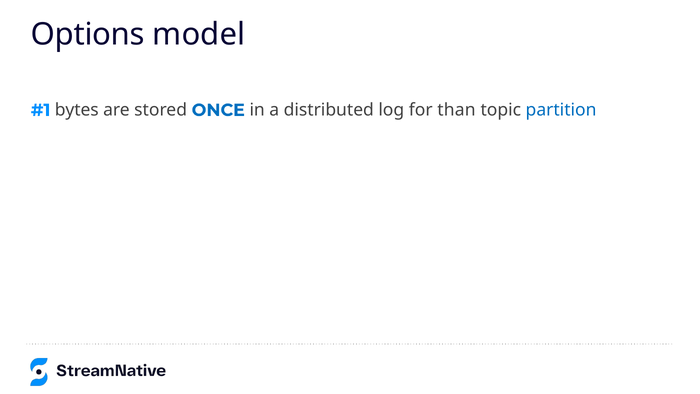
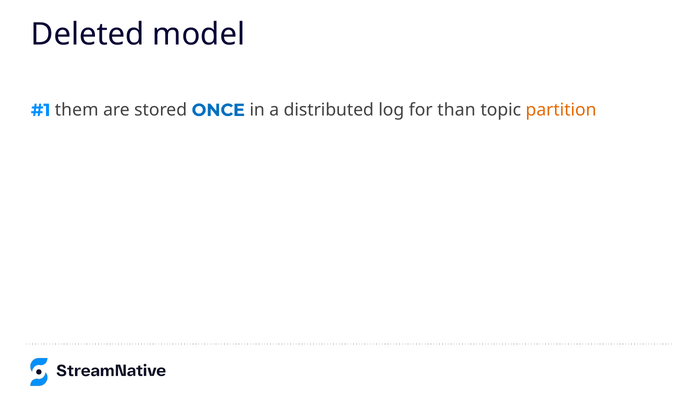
Options: Options -> Deleted
bytes: bytes -> them
partition colour: blue -> orange
